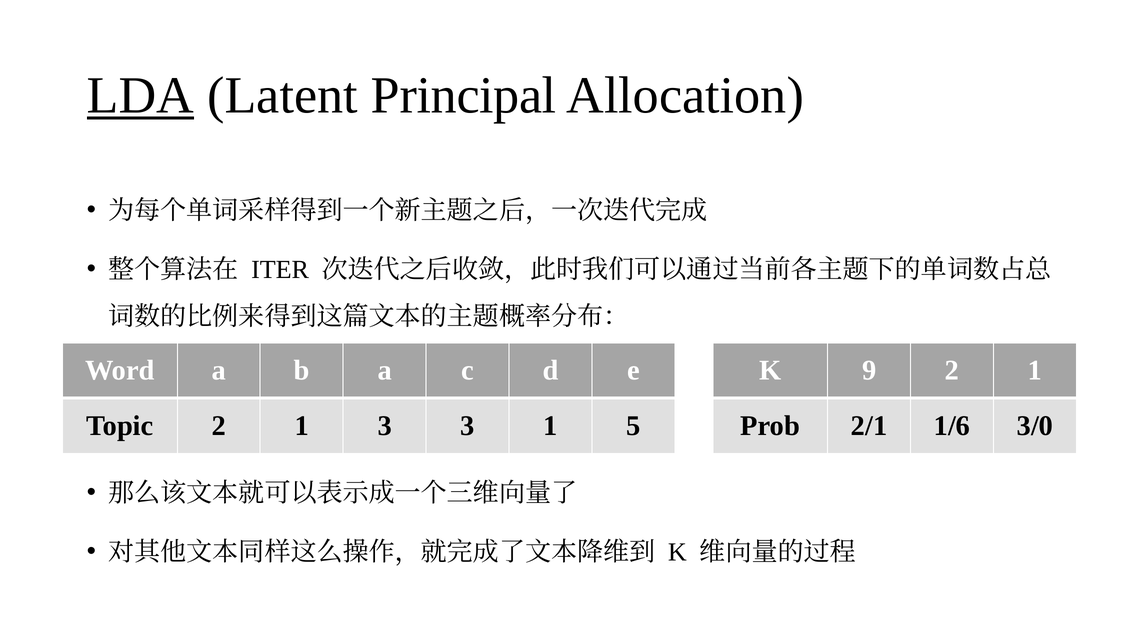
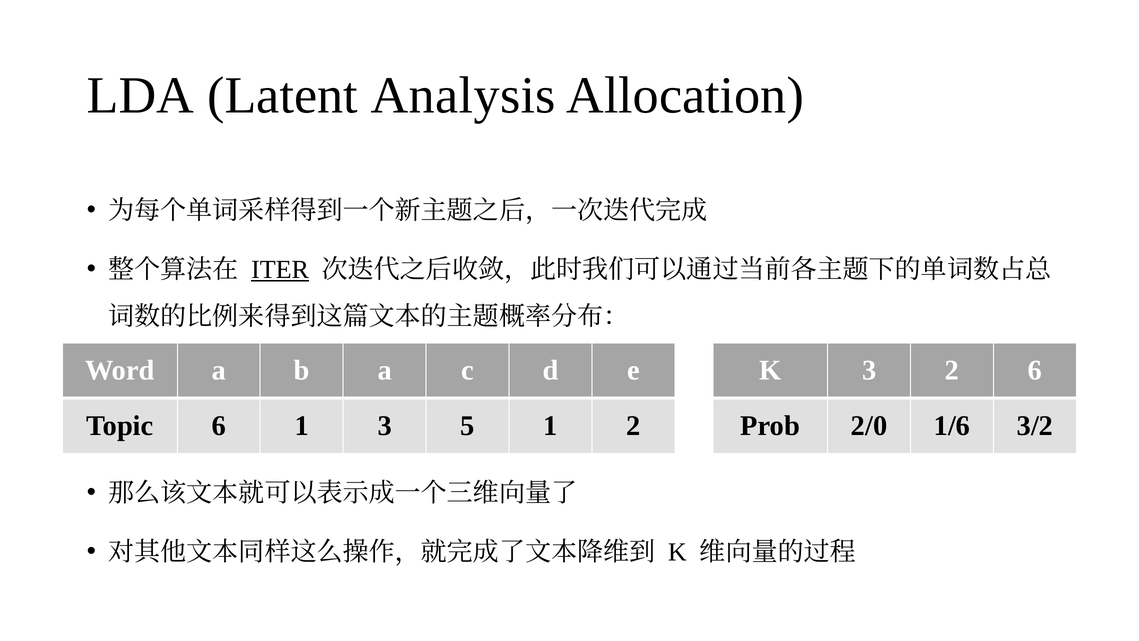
LDA underline: present -> none
Principal: Principal -> Analysis
ITER underline: none -> present
K 9: 9 -> 3
1 at (1035, 370): 1 -> 6
Topic 2: 2 -> 6
3 3: 3 -> 5
1 5: 5 -> 2
2/1: 2/1 -> 2/0
3/0: 3/0 -> 3/2
